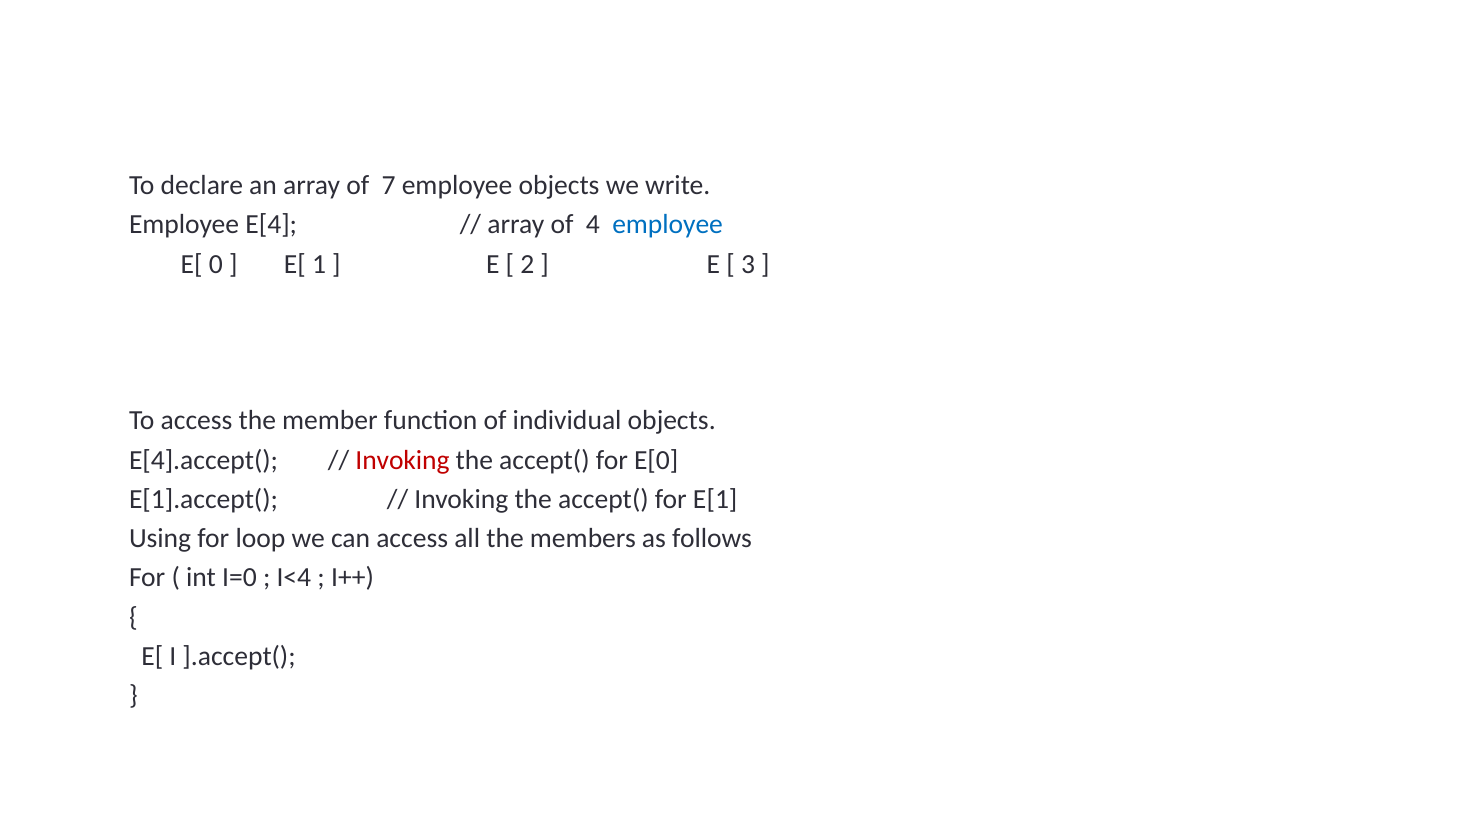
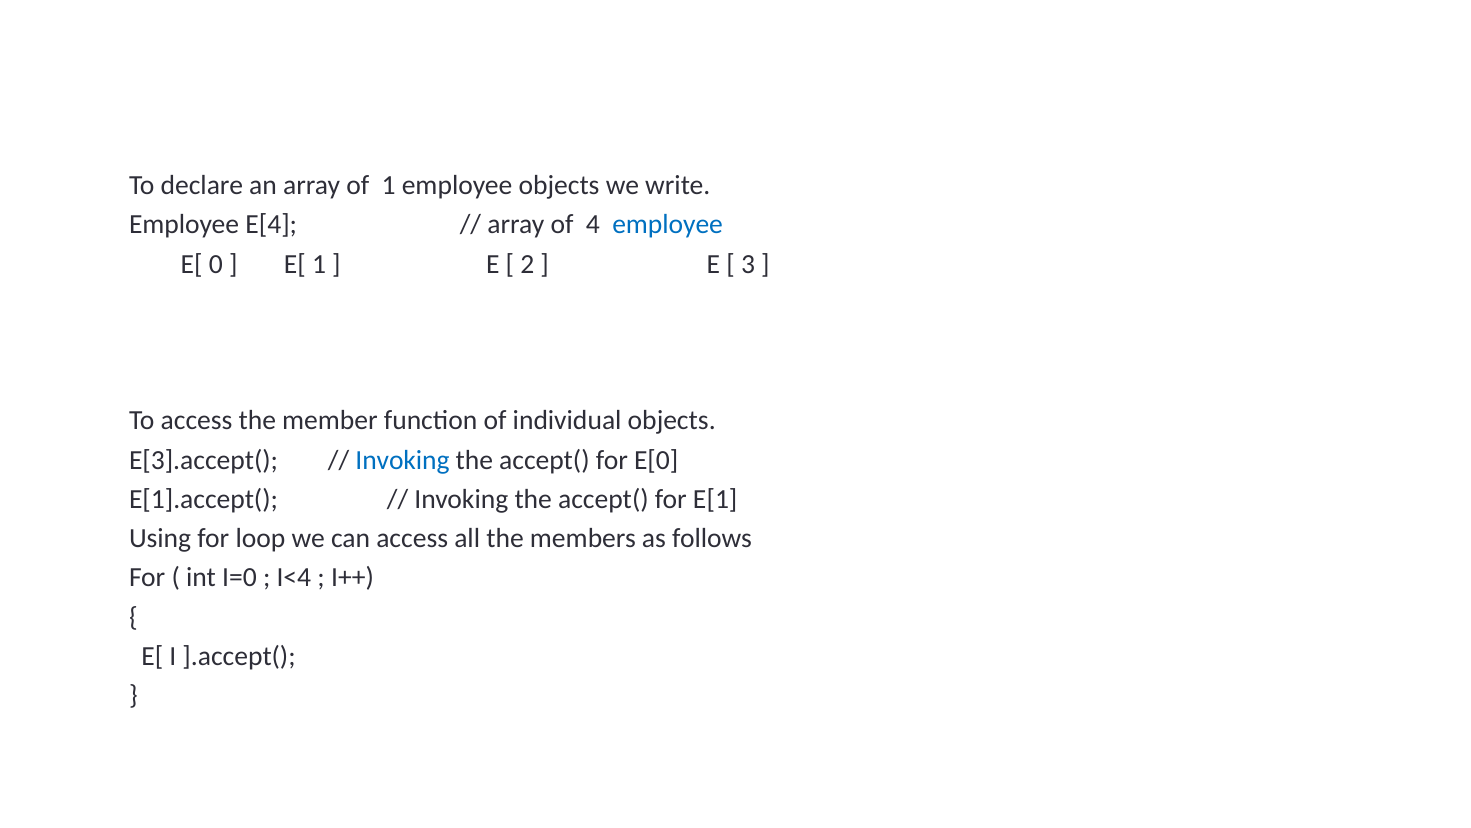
of 7: 7 -> 1
E[4].accept(: E[4].accept( -> E[3].accept(
Invoking at (402, 460) colour: red -> blue
